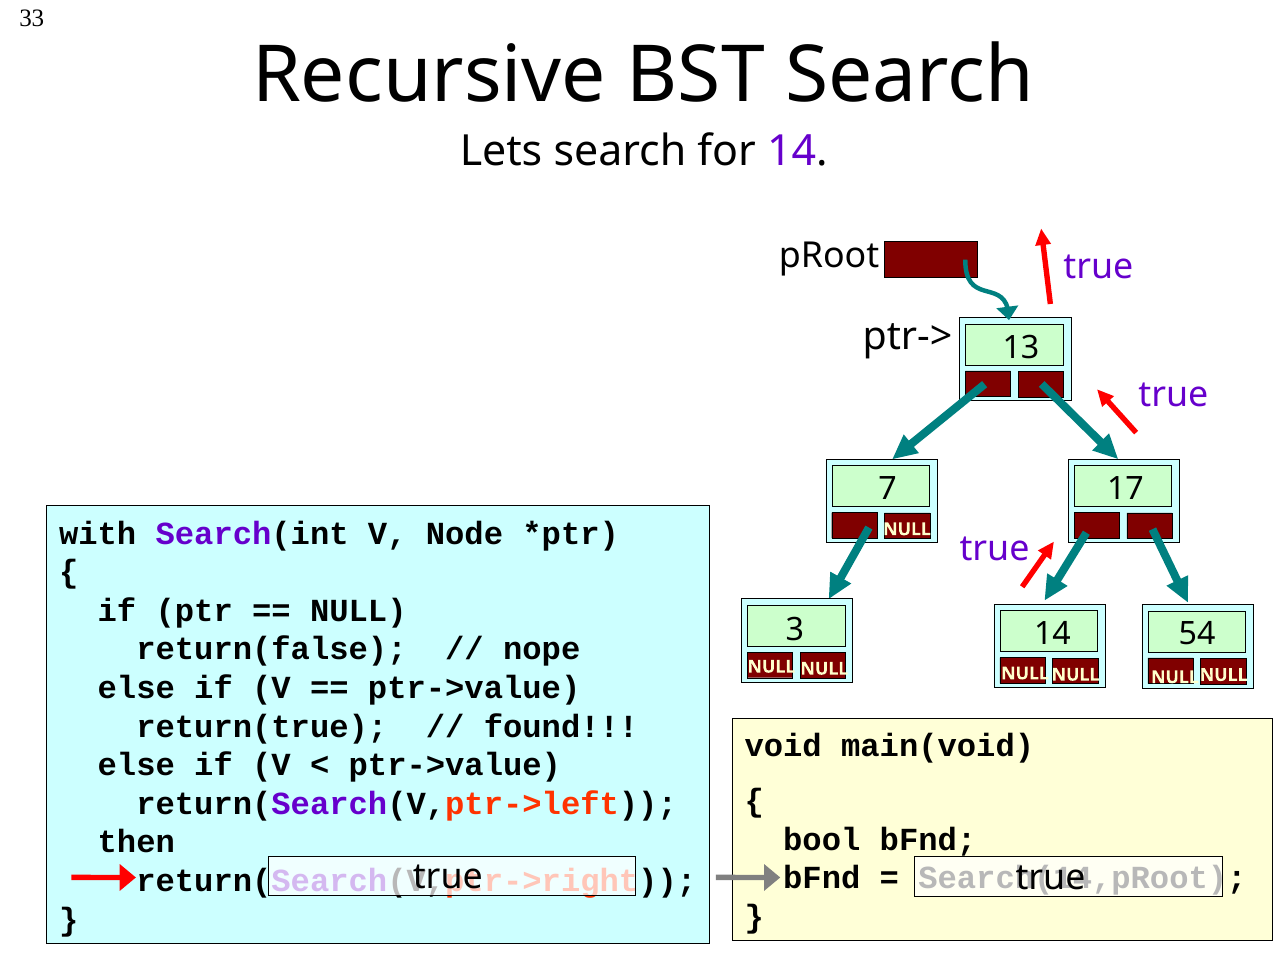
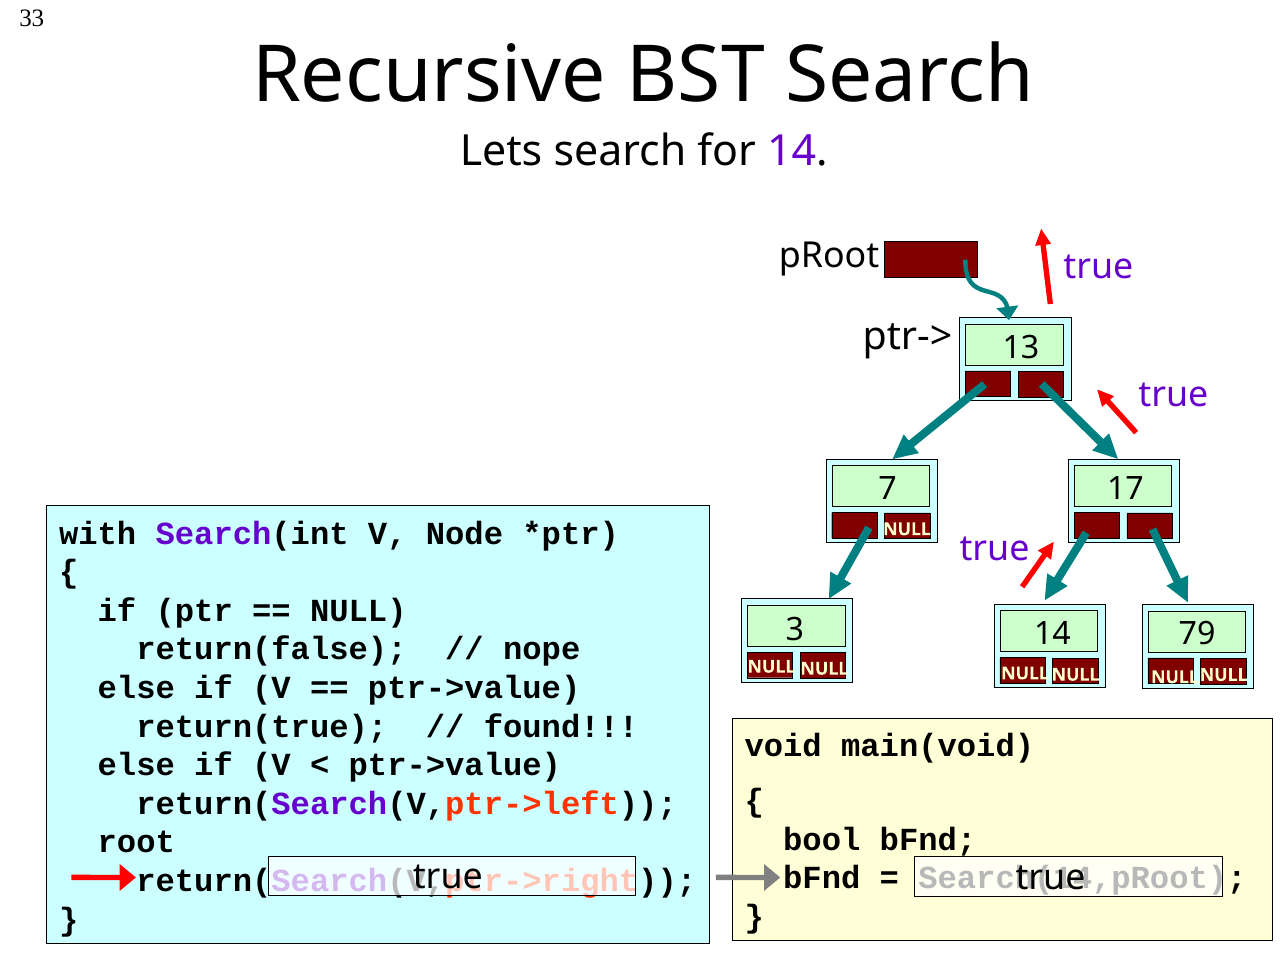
54: 54 -> 79
then: then -> root
